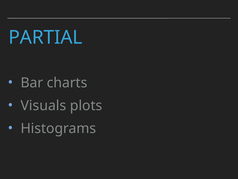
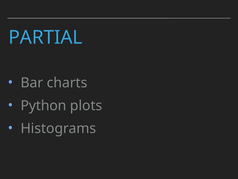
Visuals: Visuals -> Python
